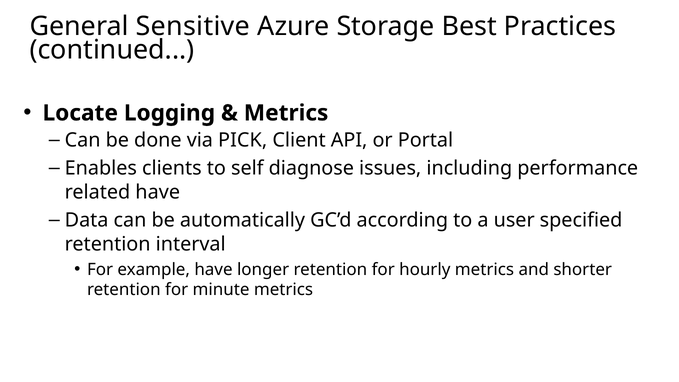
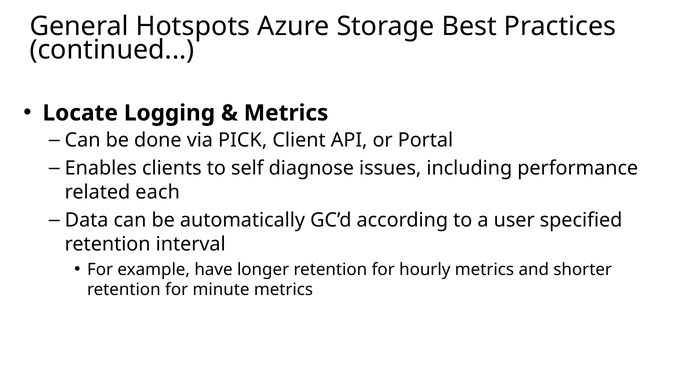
Sensitive: Sensitive -> Hotspots
related have: have -> each
